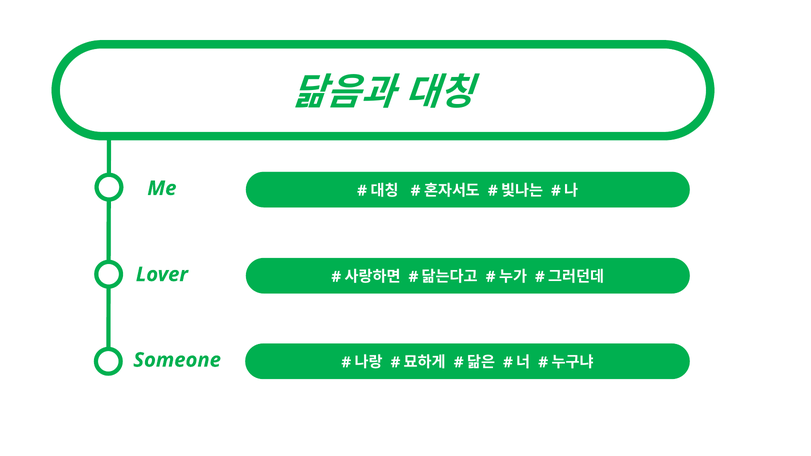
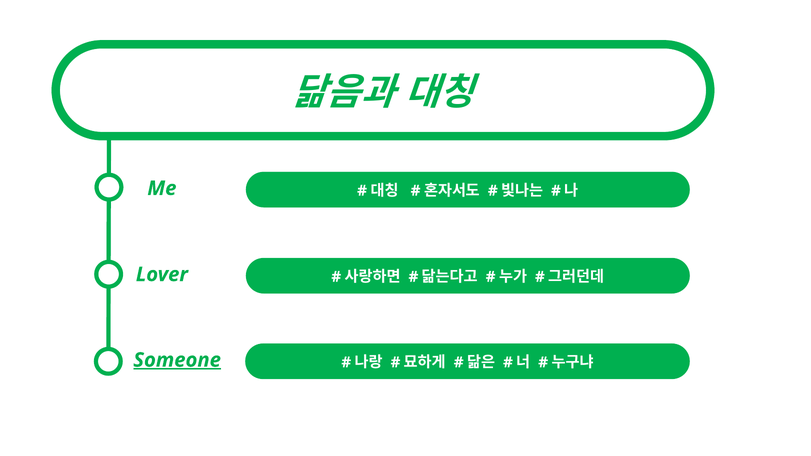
Someone underline: none -> present
